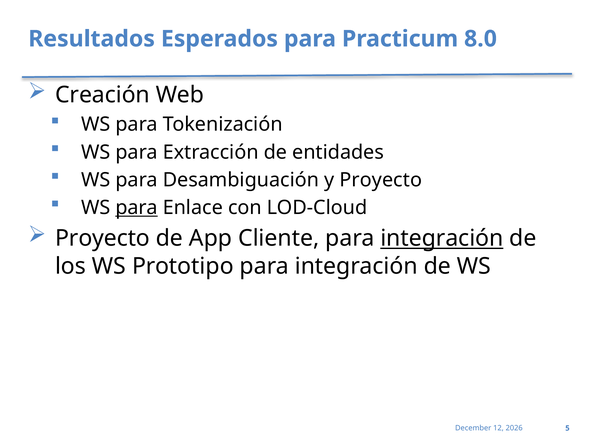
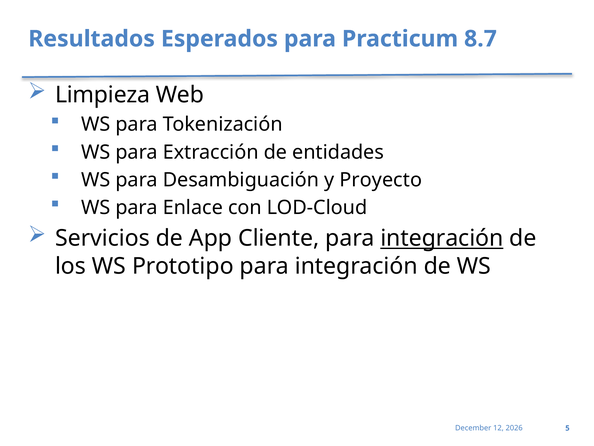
8.0: 8.0 -> 8.7
Creación: Creación -> Limpieza
para at (137, 207) underline: present -> none
Proyecto at (102, 238): Proyecto -> Servicios
